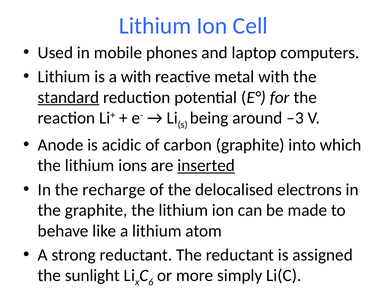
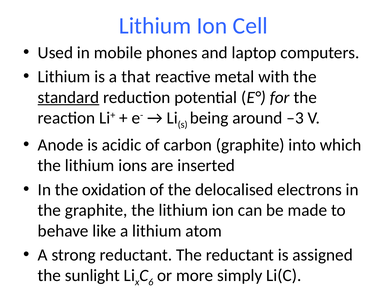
a with: with -> that
inserted underline: present -> none
recharge: recharge -> oxidation
